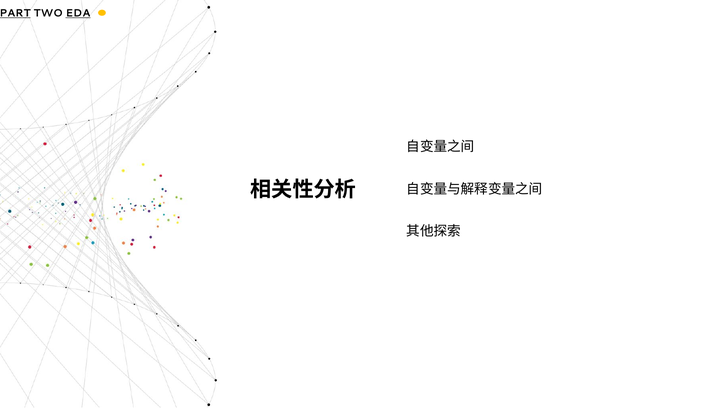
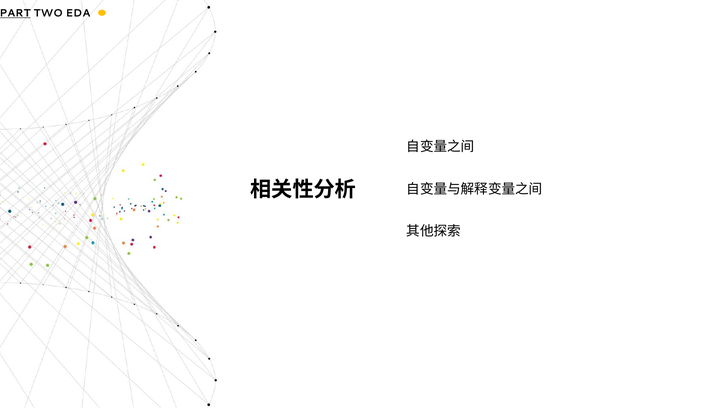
EDA underline: present -> none
